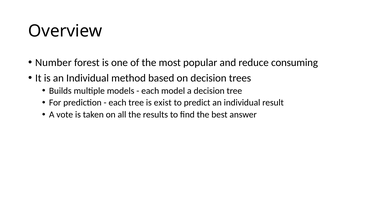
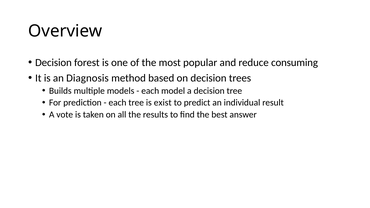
Number at (53, 63): Number -> Decision
is an Individual: Individual -> Diagnosis
